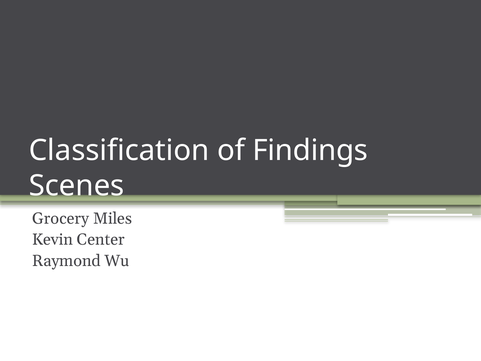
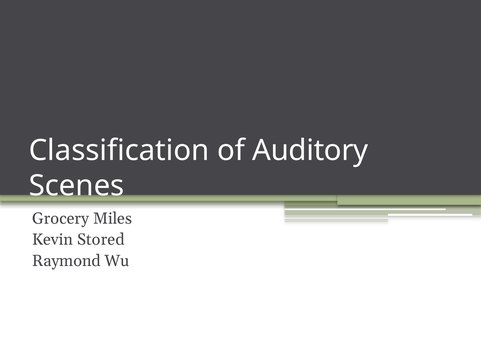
Findings: Findings -> Auditory
Center: Center -> Stored
